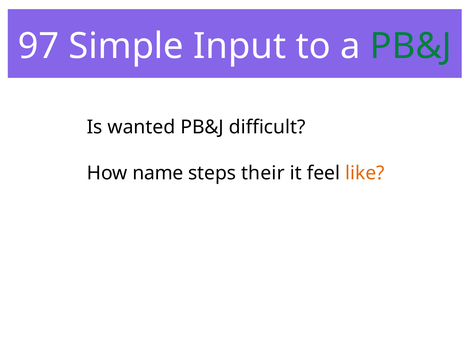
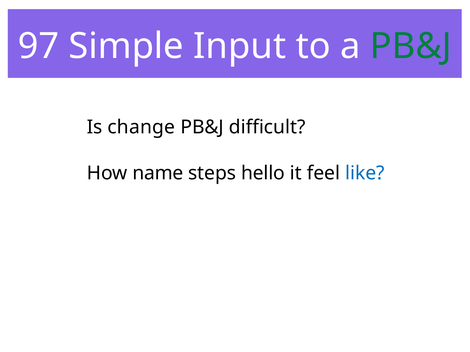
wanted: wanted -> change
their: their -> hello
like colour: orange -> blue
